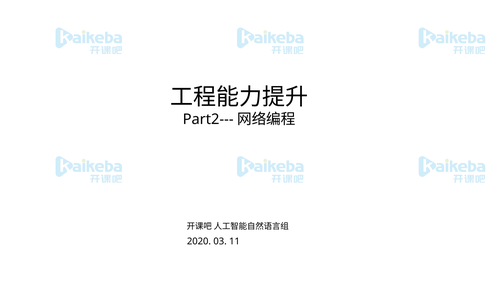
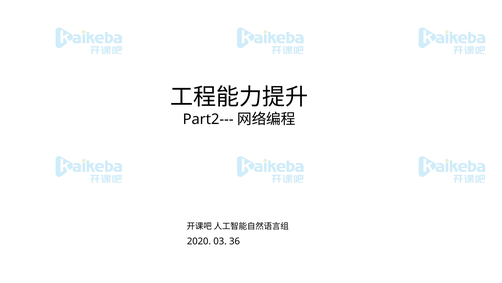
11: 11 -> 36
